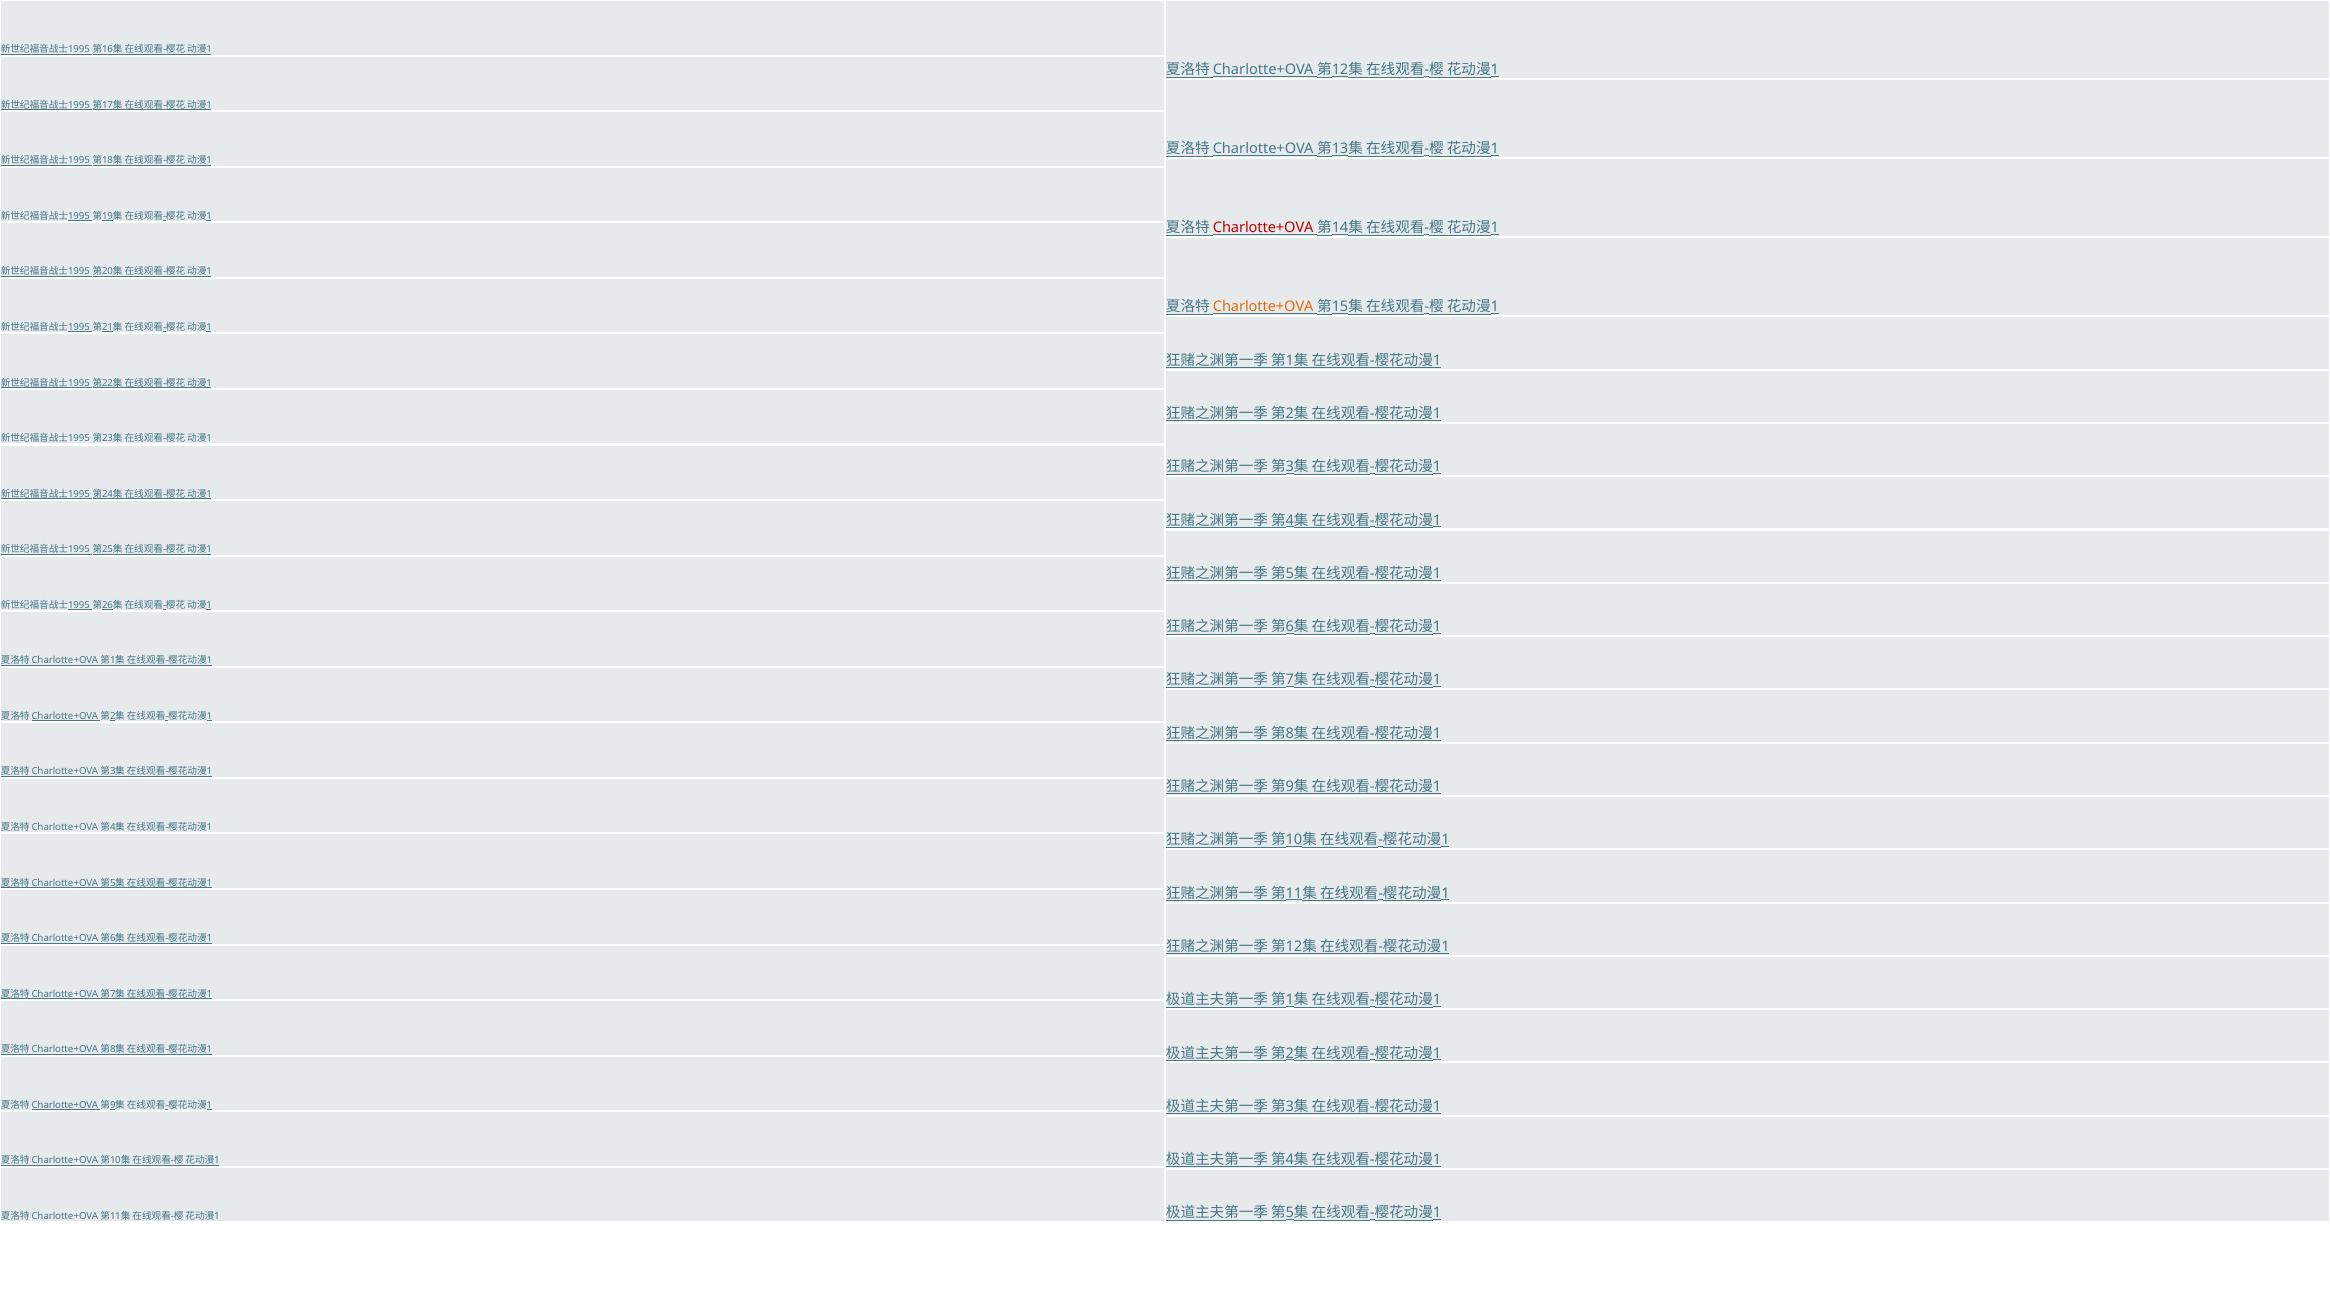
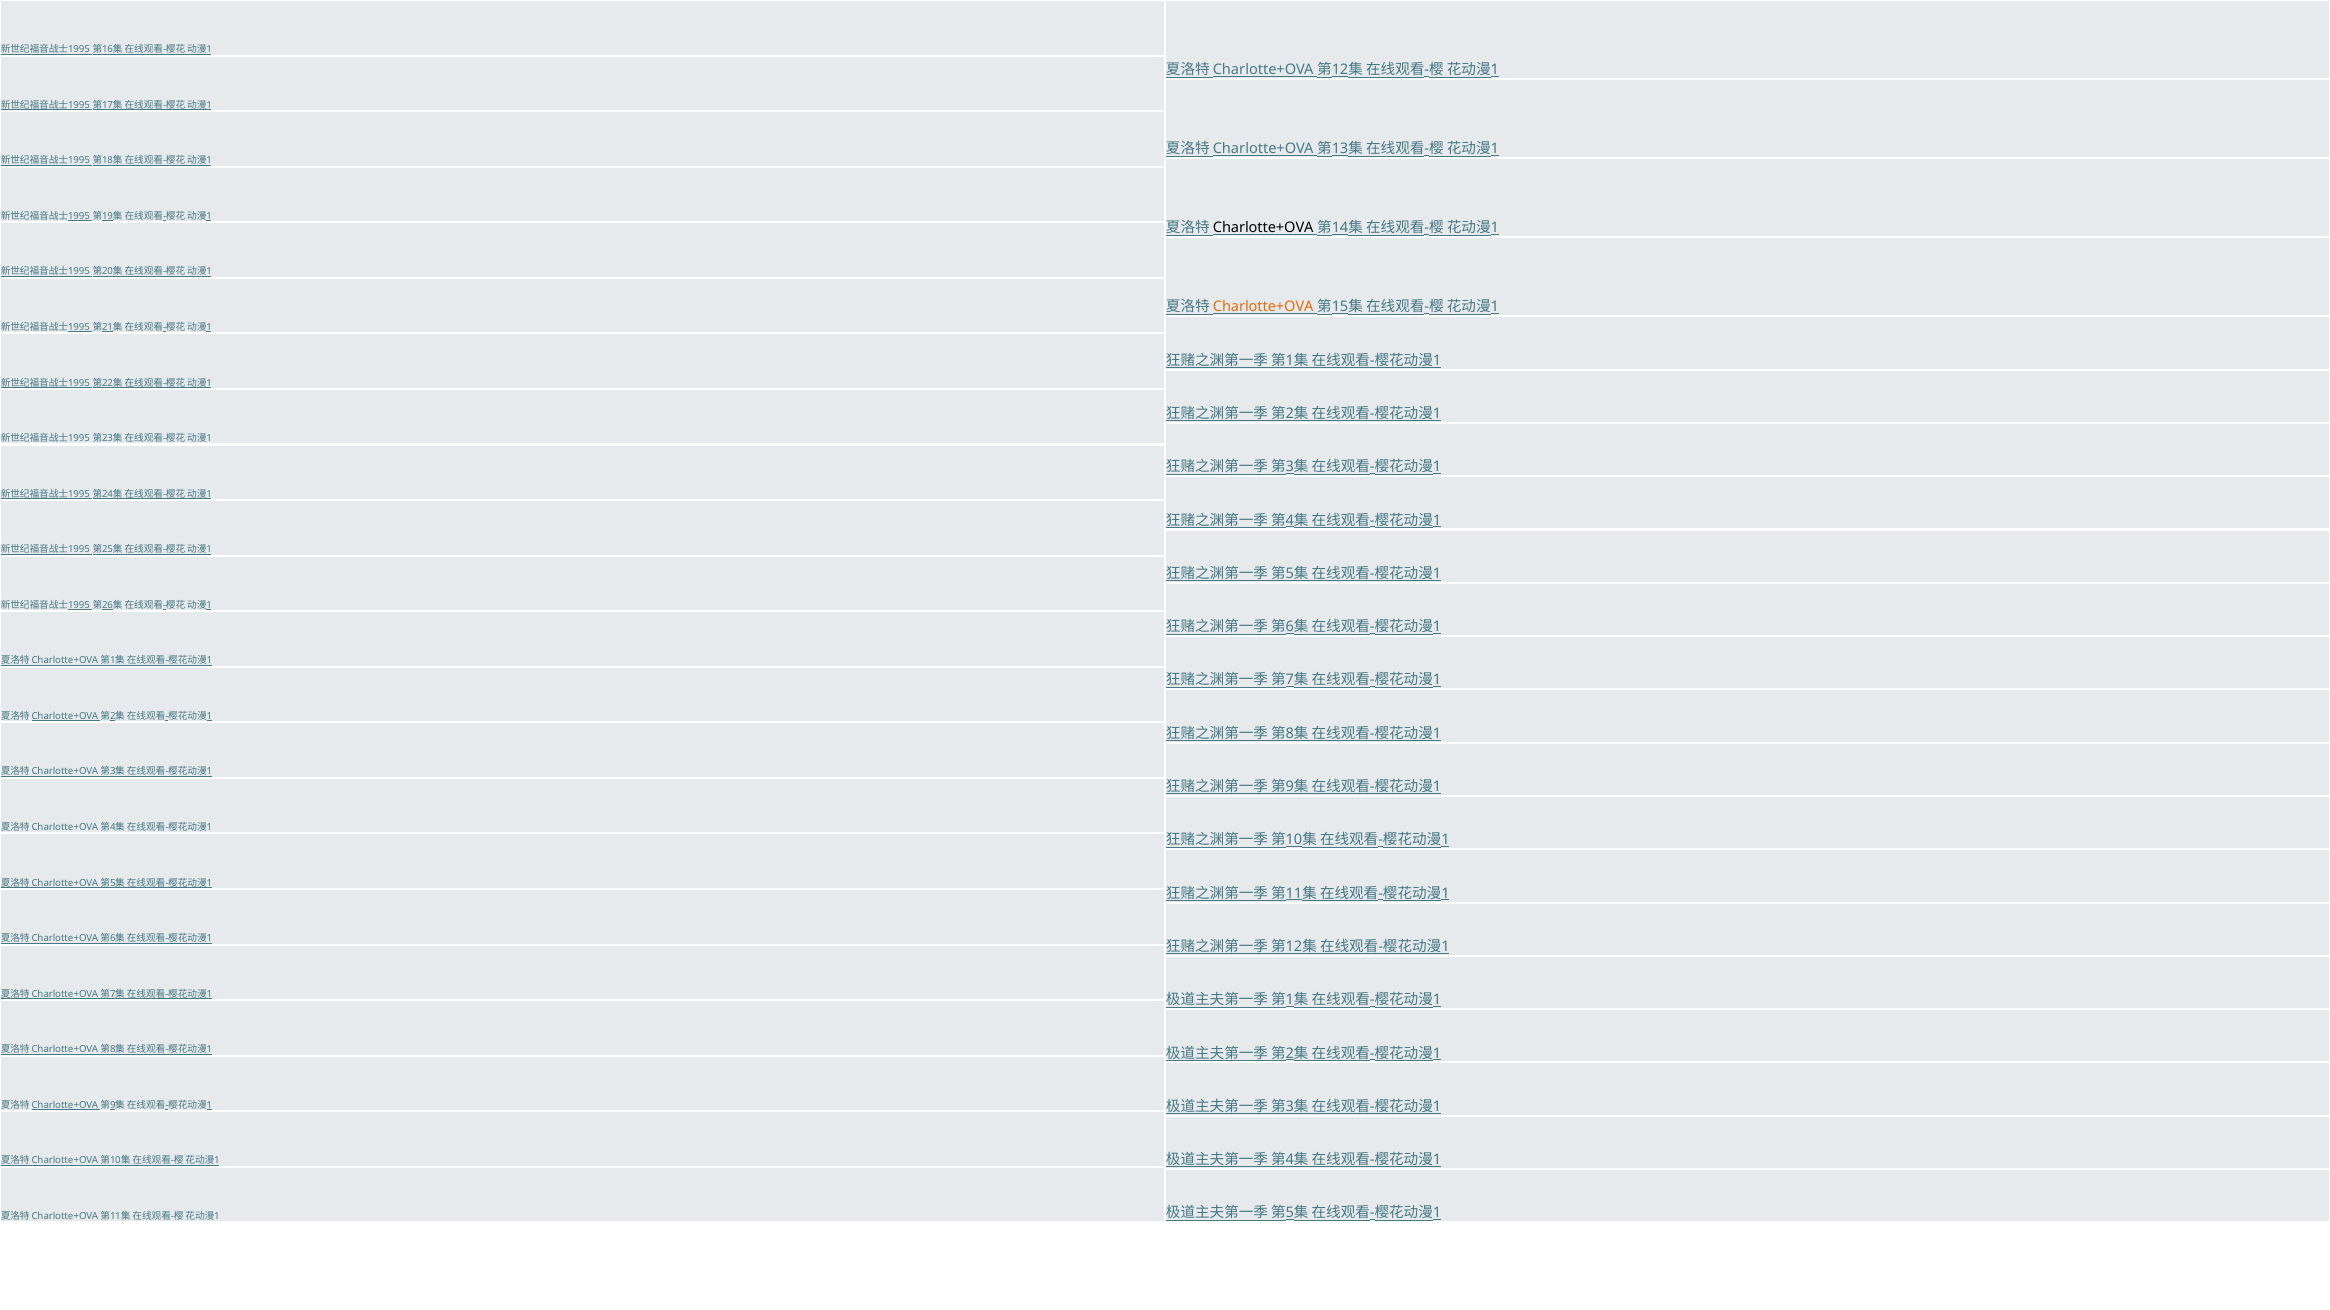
Charlotte+OVA at (1263, 228) colour: red -> black
